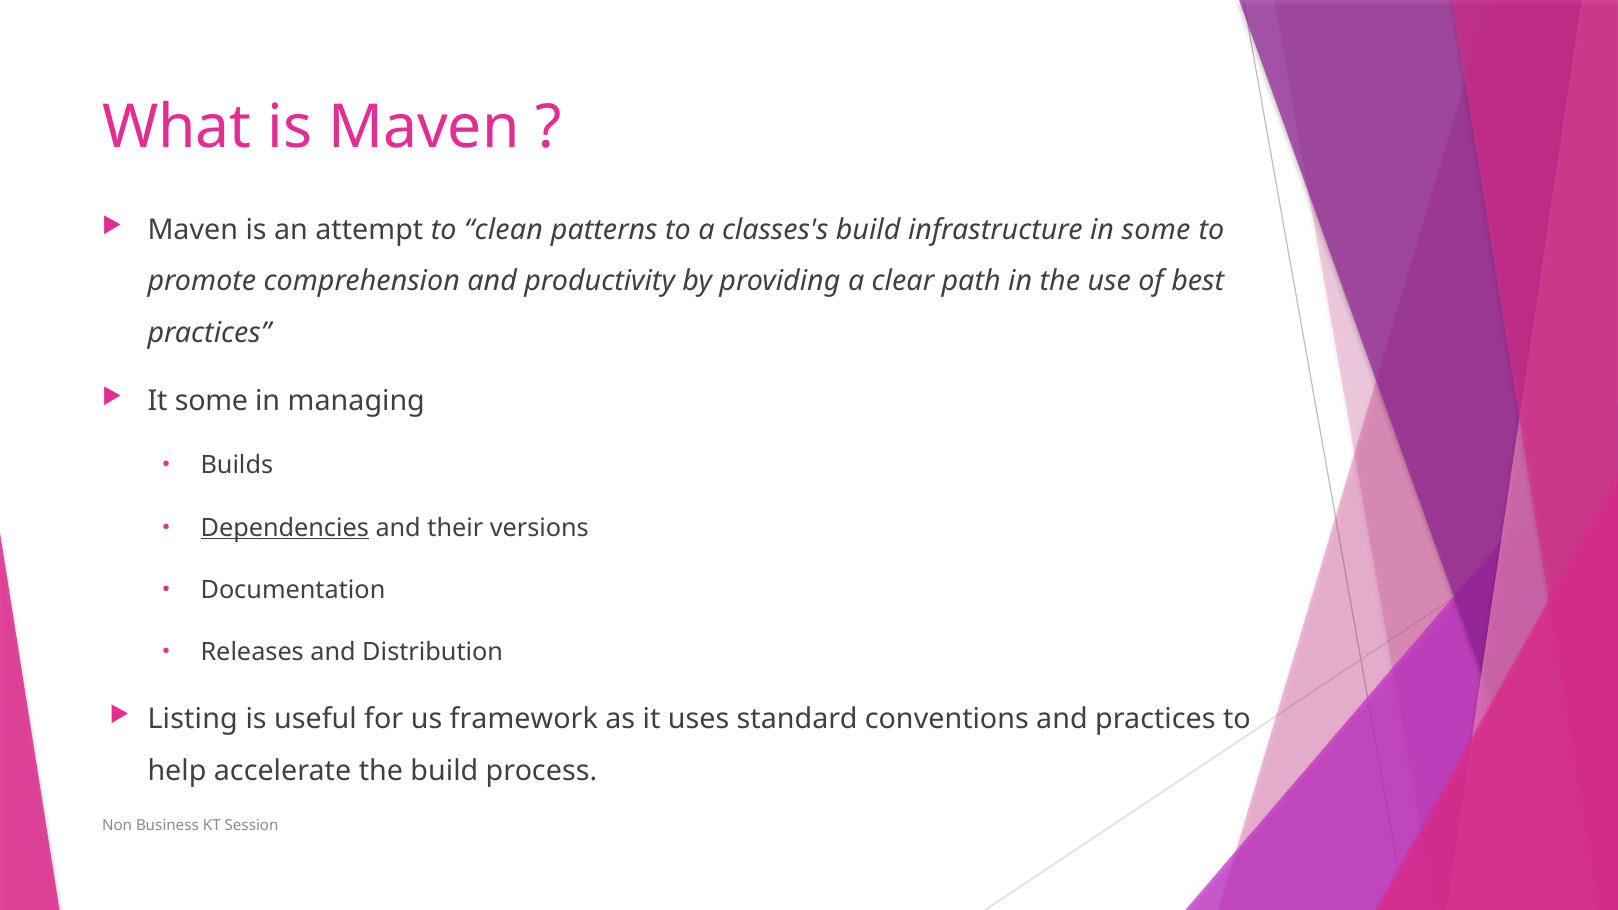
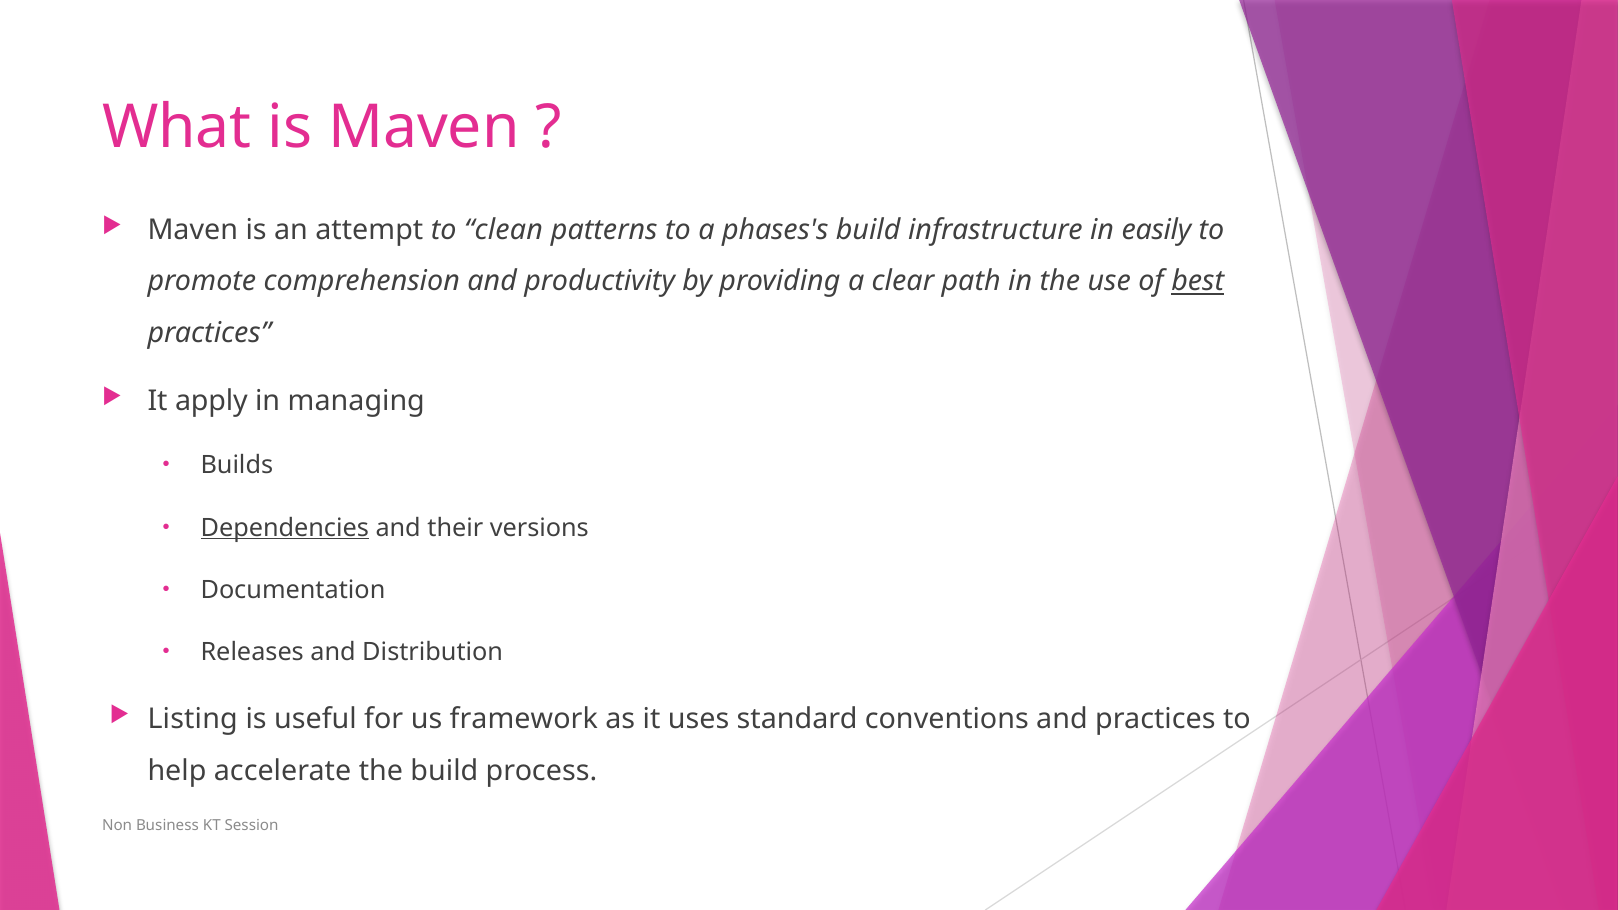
classes's: classes's -> phases's
in some: some -> easily
best underline: none -> present
It some: some -> apply
